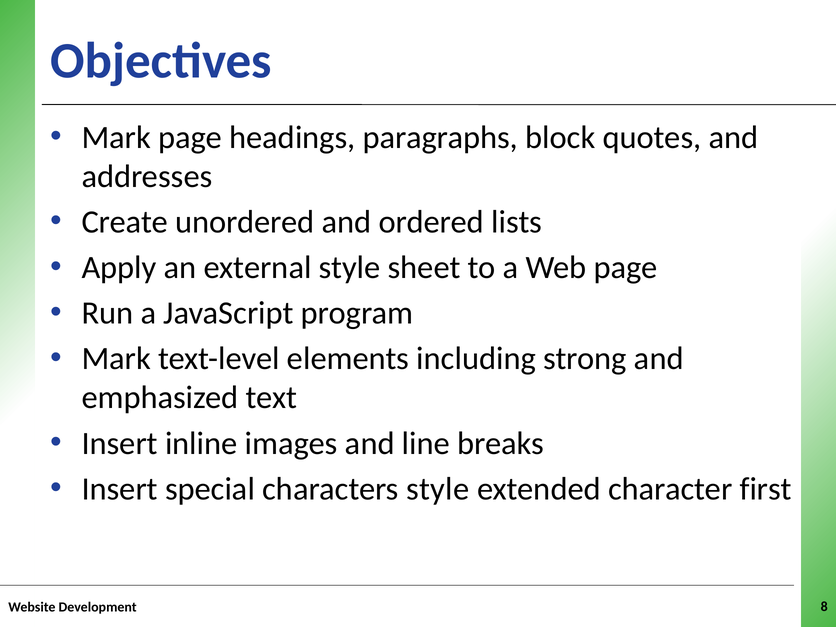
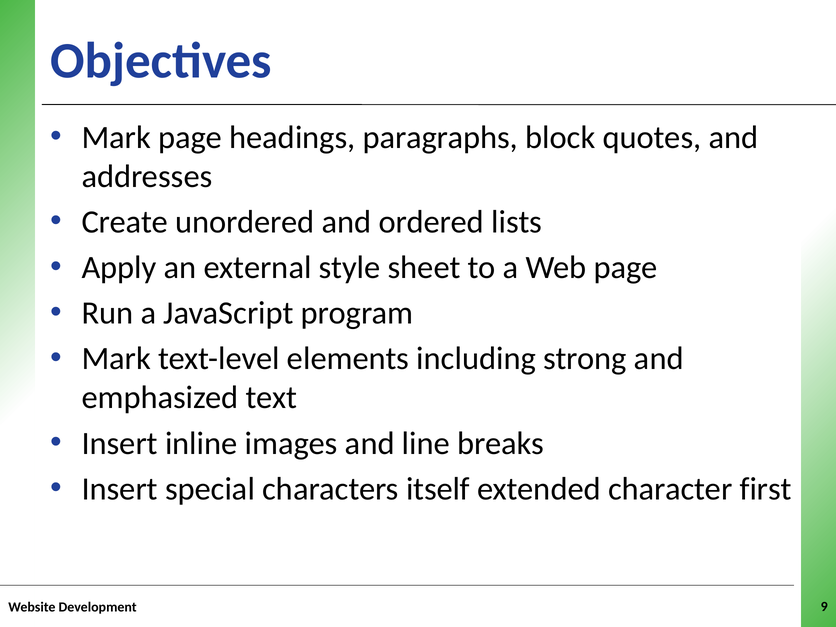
characters style: style -> itself
8: 8 -> 9
